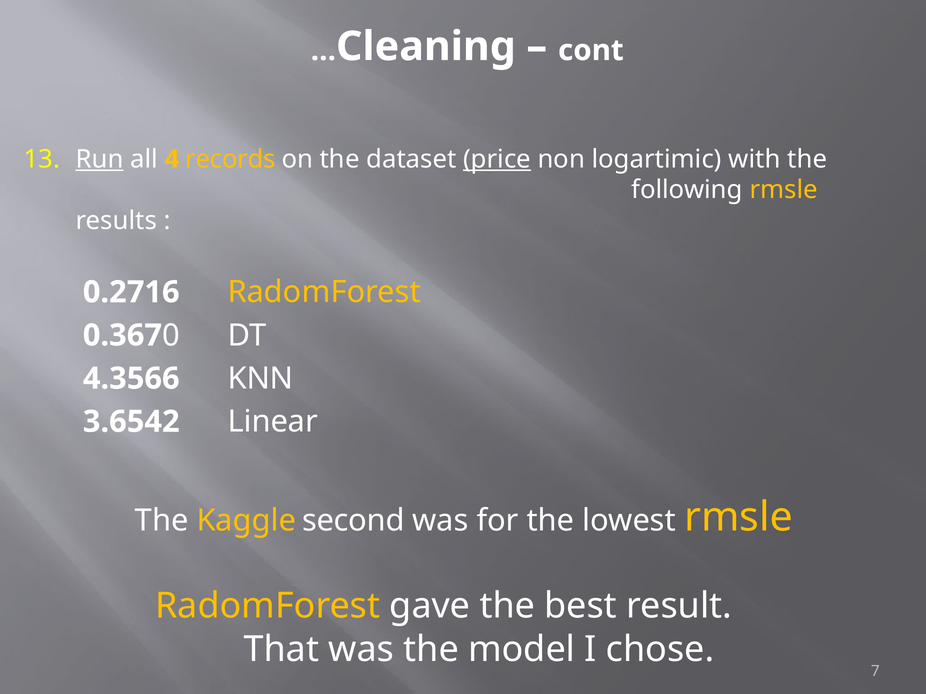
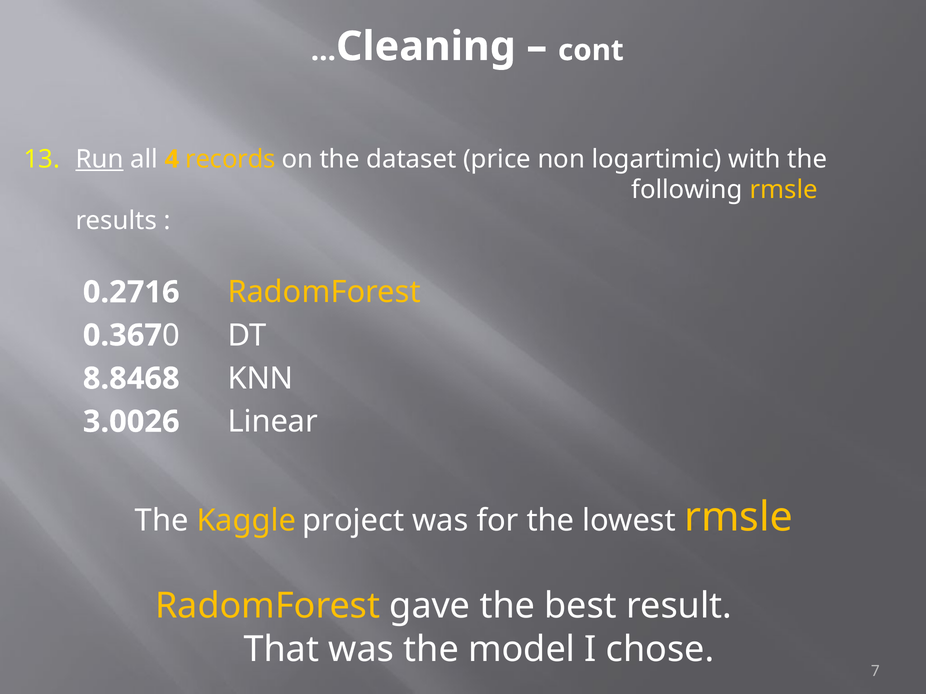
price underline: present -> none
4.3566: 4.3566 -> 8.8468
3.6542: 3.6542 -> 3.0026
second: second -> project
